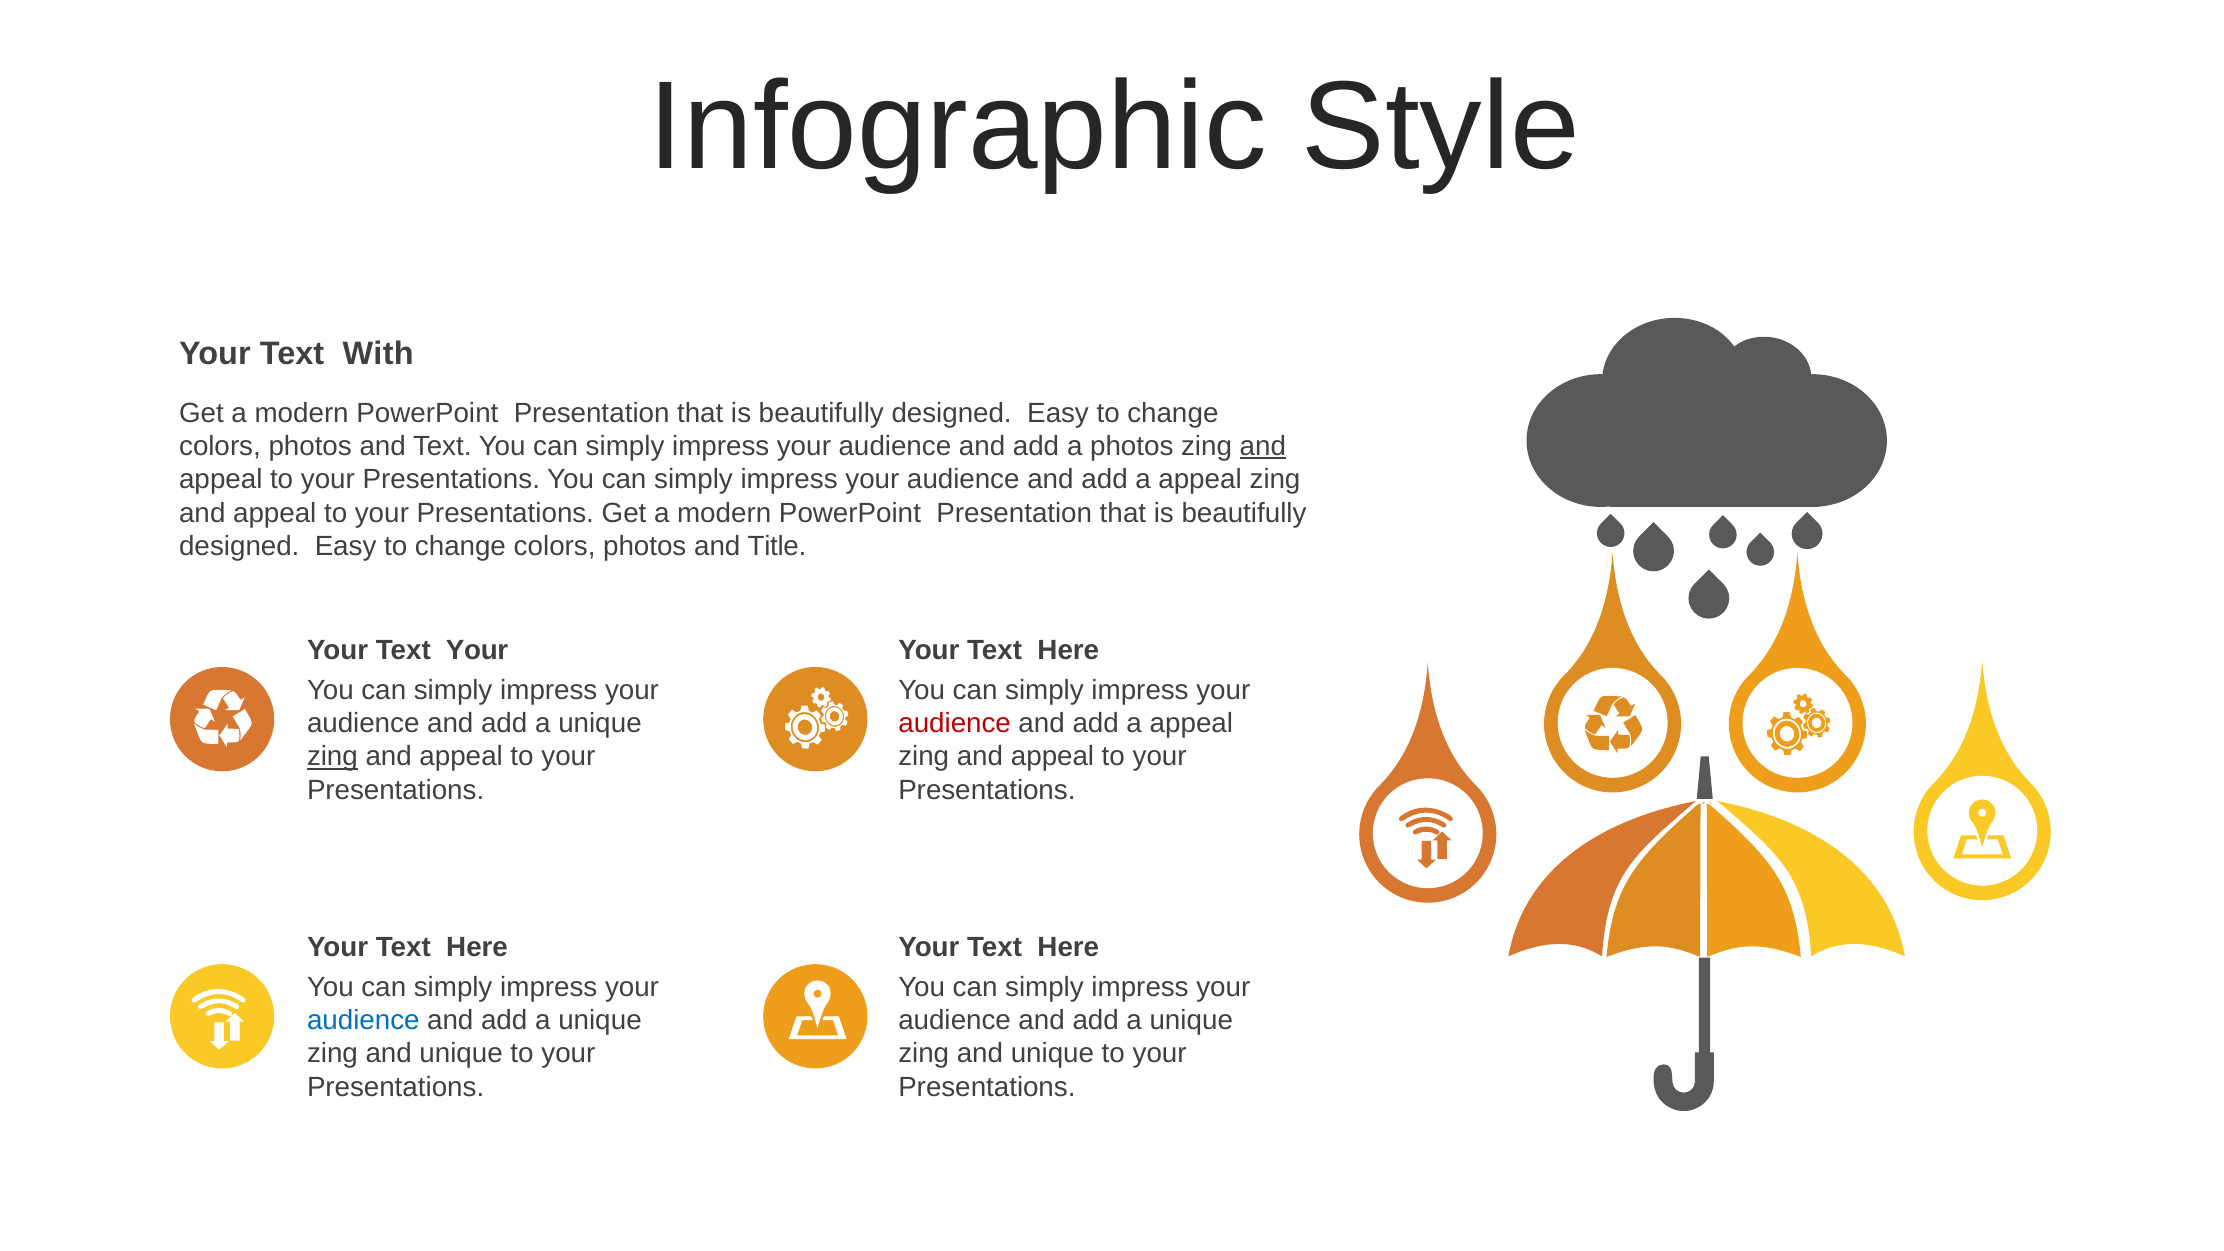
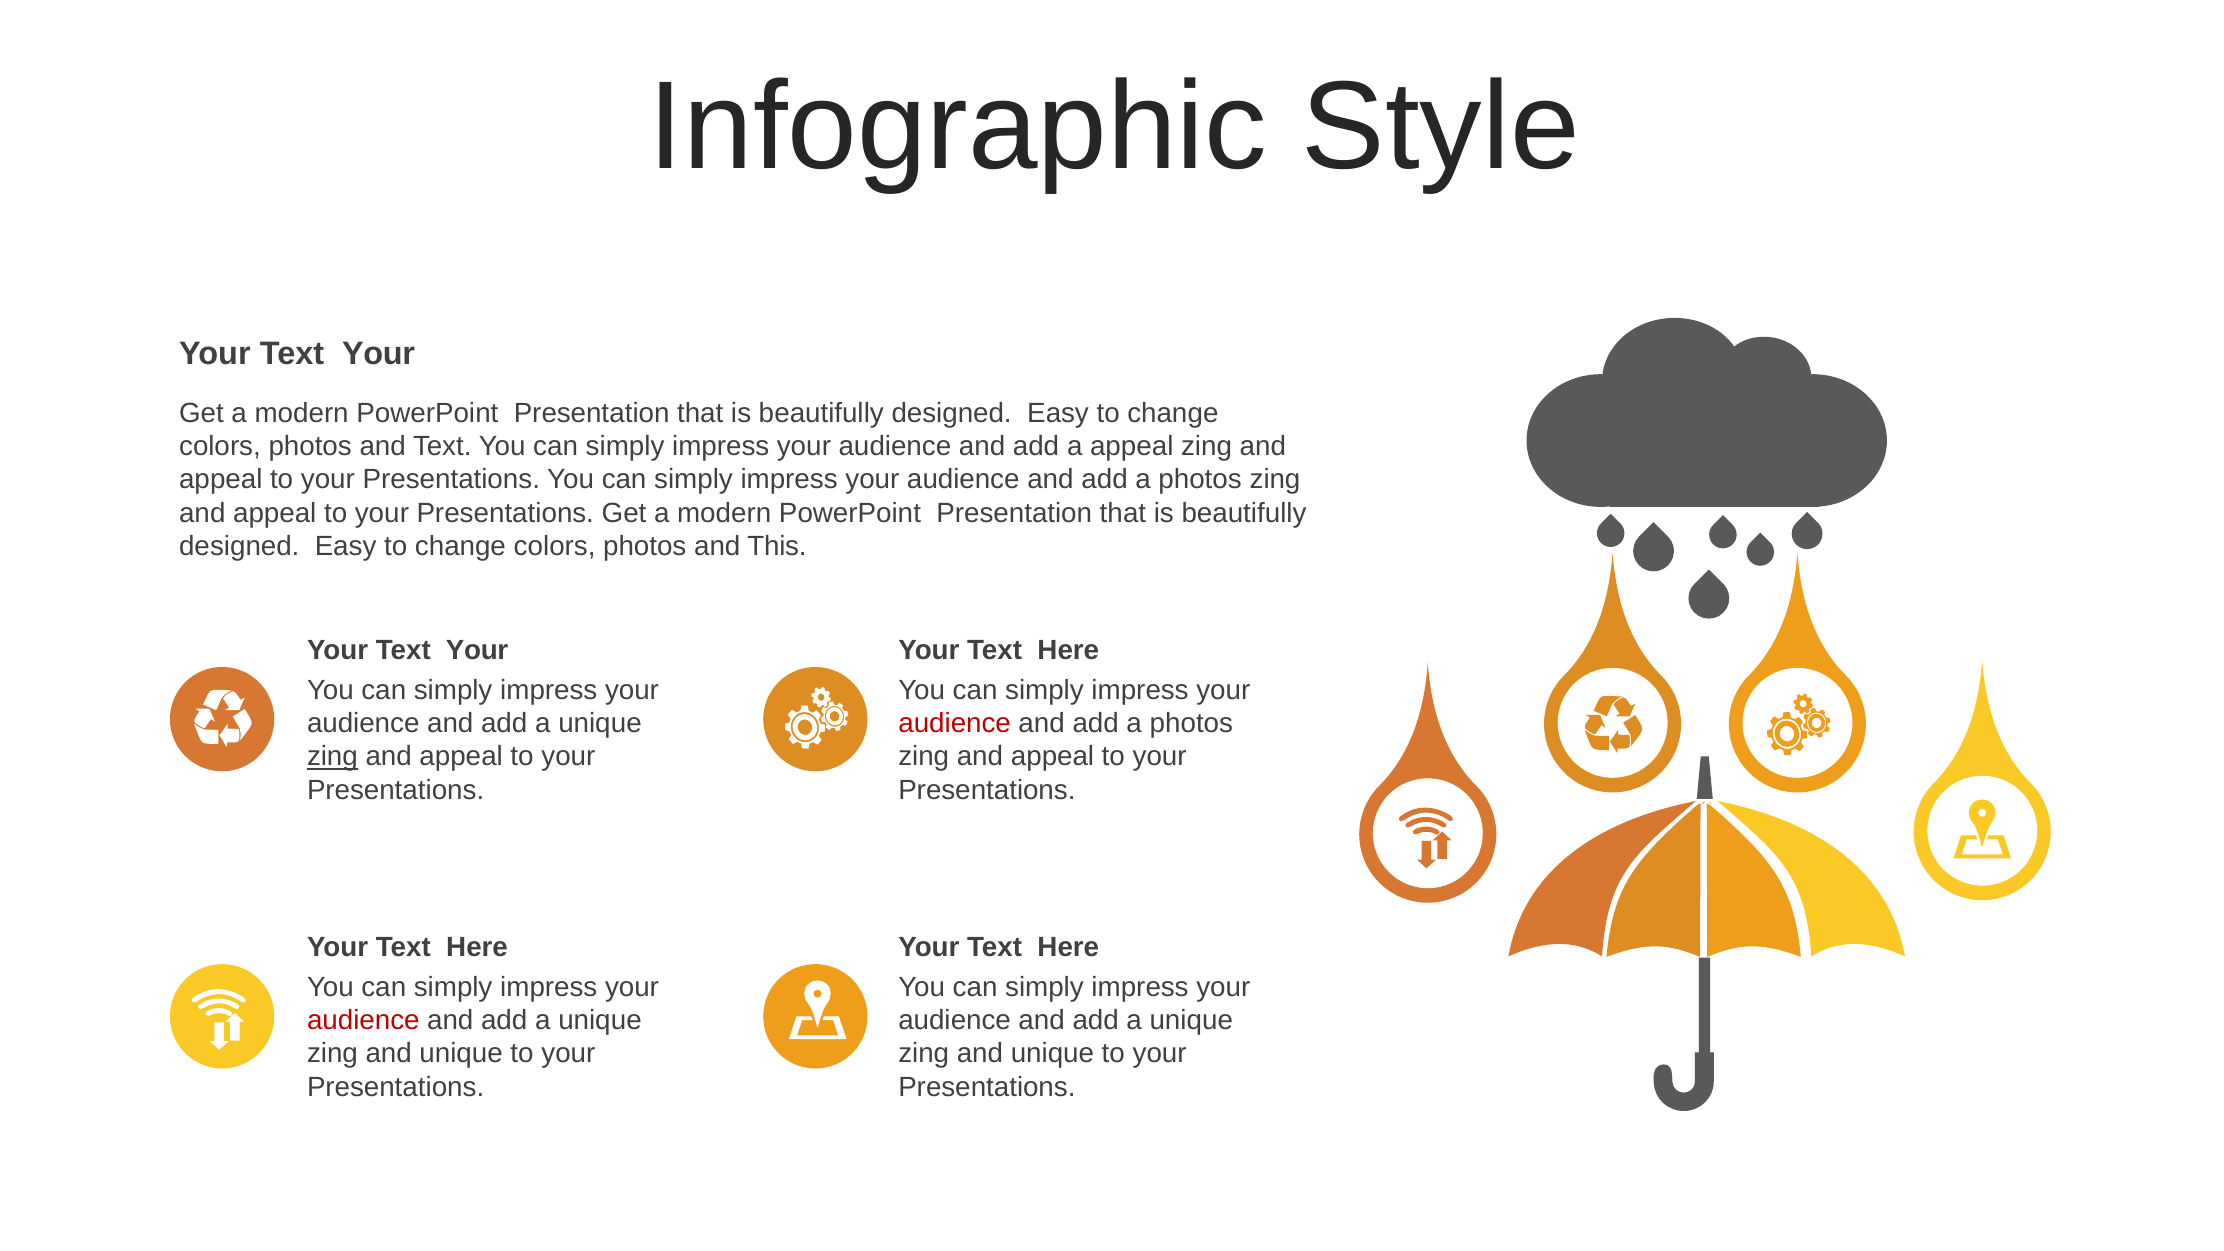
With at (378, 353): With -> Your
a photos: photos -> appeal
and at (1263, 446) underline: present -> none
appeal at (1200, 480): appeal -> photos
Title: Title -> This
appeal at (1191, 723): appeal -> photos
audience at (363, 1020) colour: blue -> red
